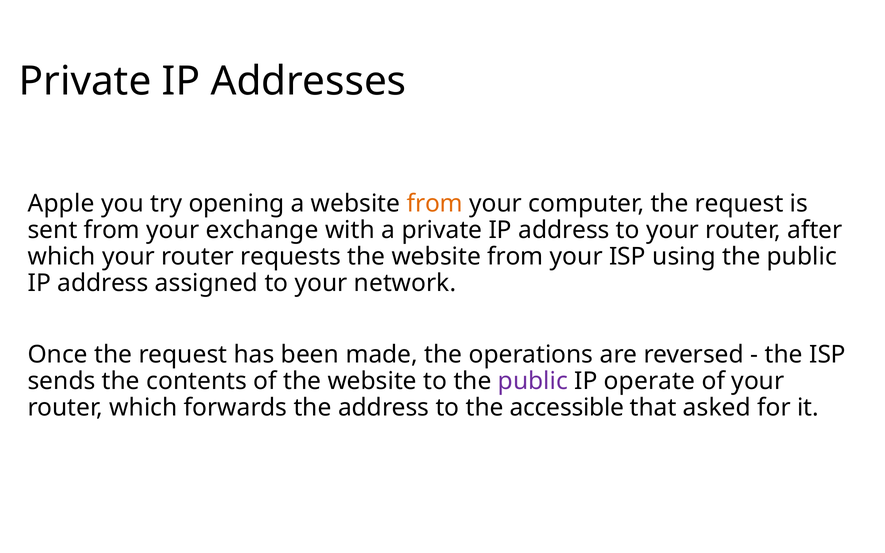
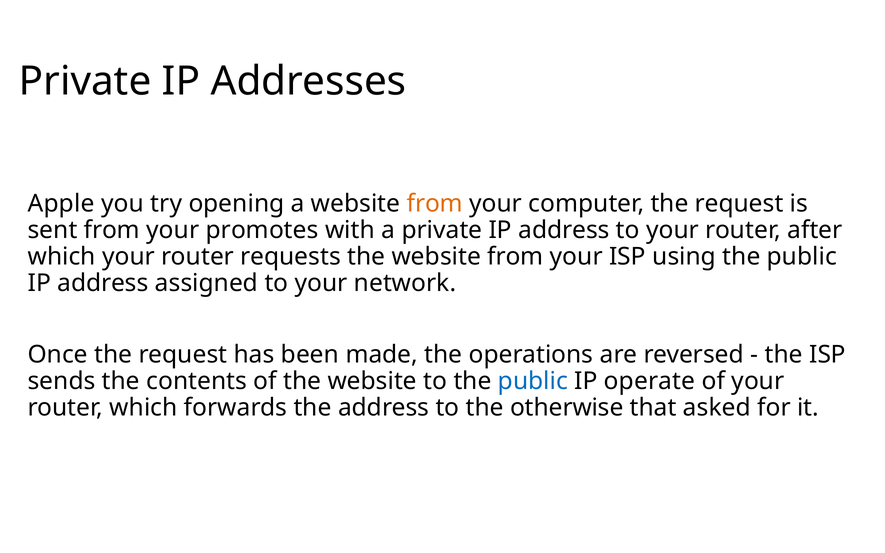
exchange: exchange -> promotes
public at (533, 381) colour: purple -> blue
accessible: accessible -> otherwise
